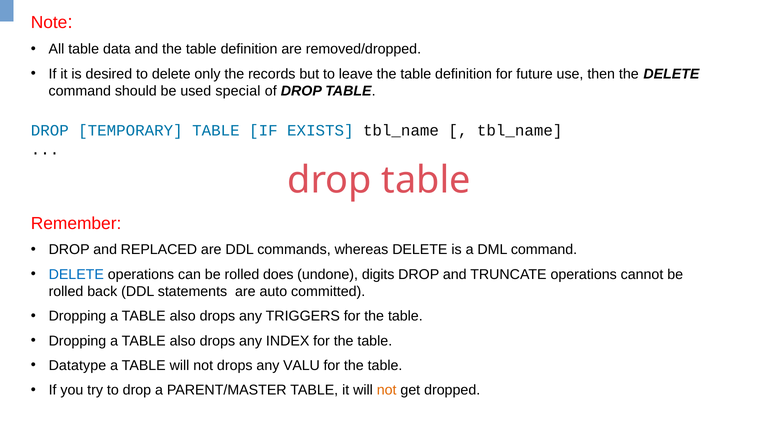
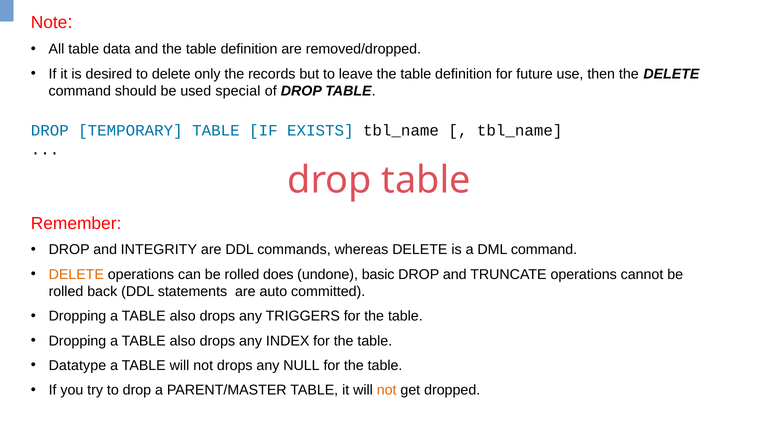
REPLACED: REPLACED -> INTEGRITY
DELETE at (76, 274) colour: blue -> orange
digits: digits -> basic
VALU: VALU -> NULL
